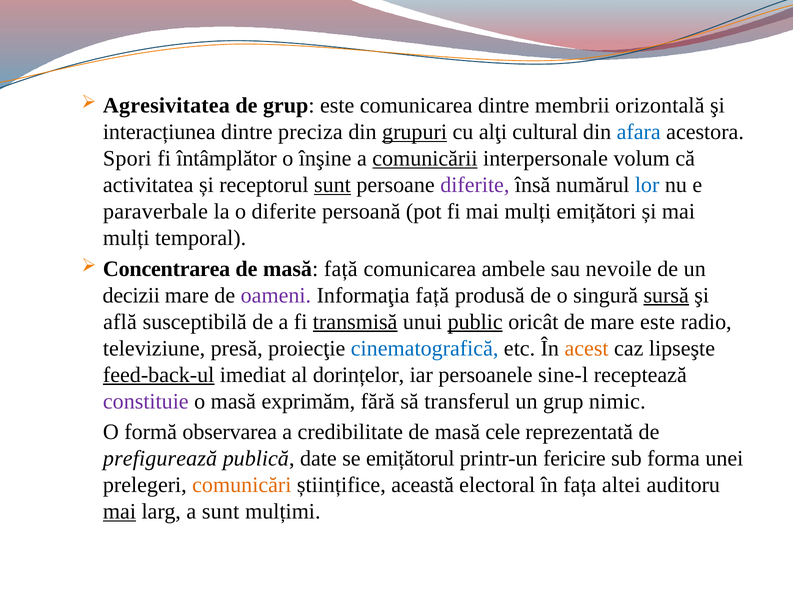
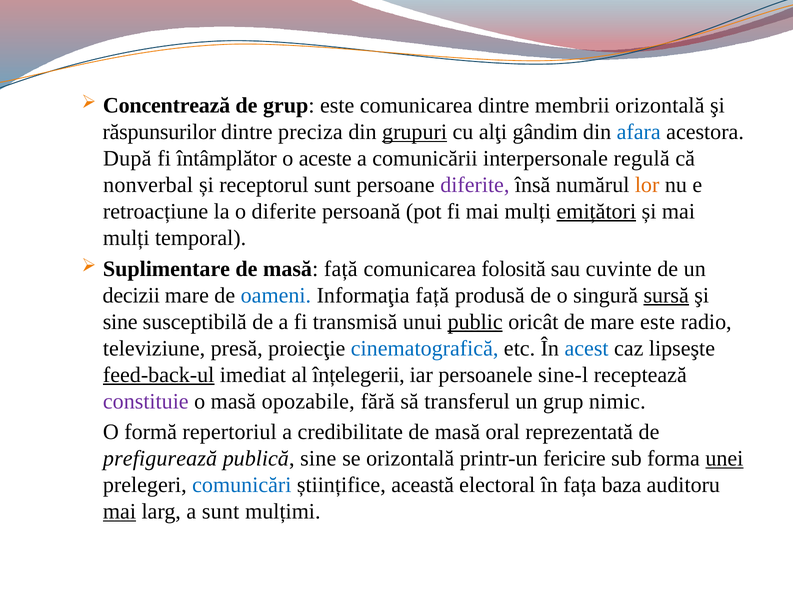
Agresivitatea: Agresivitatea -> Concentrează
interacțiunea: interacțiunea -> răspunsurilor
cultural: cultural -> gândim
Spori: Spori -> După
înşine: înşine -> aceste
comunicării underline: present -> none
volum: volum -> regulă
activitatea: activitatea -> nonverbal
sunt at (332, 185) underline: present -> none
lor colour: blue -> orange
paraverbale: paraverbale -> retroacțiune
emițători underline: none -> present
Concentrarea: Concentrarea -> Suplimentare
ambele: ambele -> folosită
nevoile: nevoile -> cuvinte
oameni colour: purple -> blue
află at (120, 322): află -> sine
transmisă underline: present -> none
acest colour: orange -> blue
dorințelor: dorințelor -> înțelegerii
exprimăm: exprimăm -> opozabile
observarea: observarea -> repertoriul
cele: cele -> oral
publică date: date -> sine
se emițătorul: emițătorul -> orizontală
unei underline: none -> present
comunicări colour: orange -> blue
altei: altei -> baza
